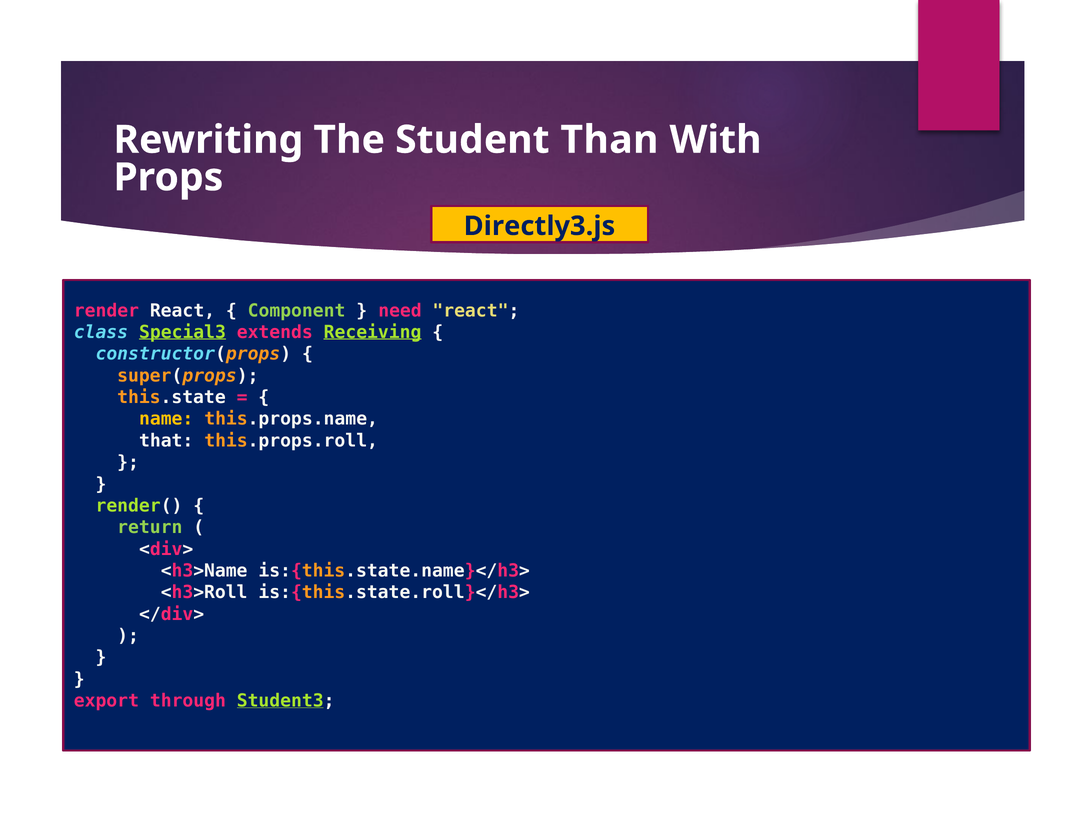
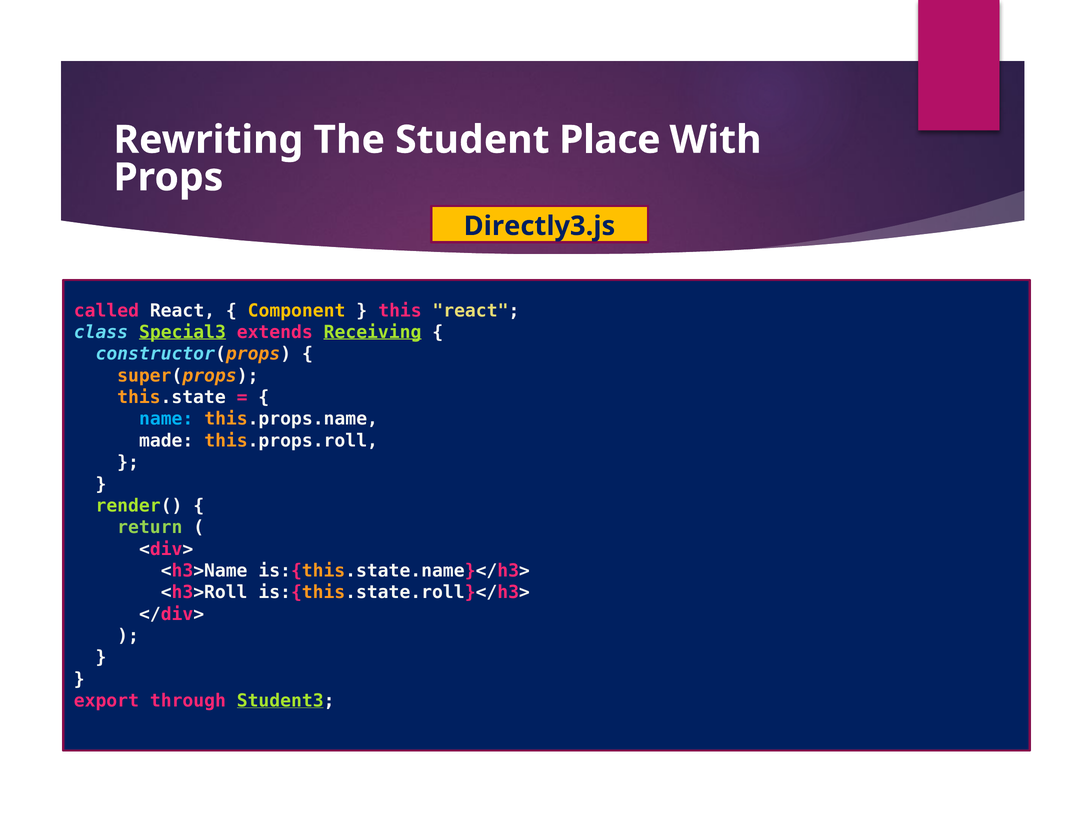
Than: Than -> Place
render: render -> called
Component colour: light green -> yellow
need: need -> this
name colour: yellow -> light blue
that: that -> made
